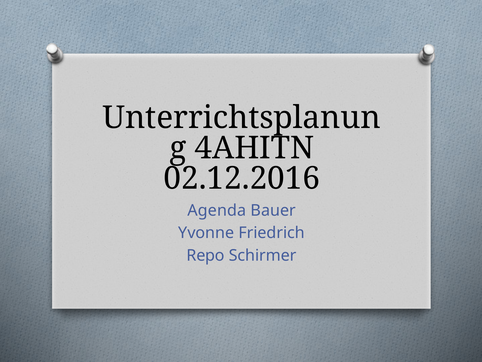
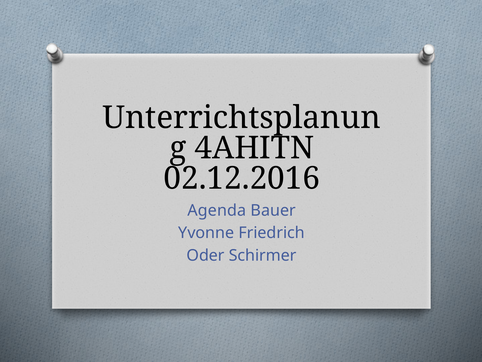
Repo: Repo -> Oder
